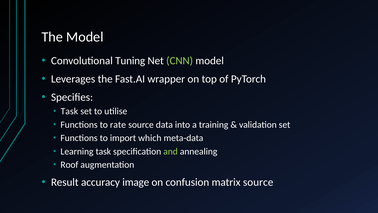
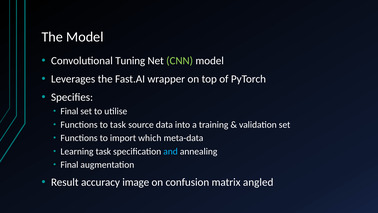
Task at (69, 111): Task -> Final
to rate: rate -> task
and colour: light green -> light blue
Roof at (69, 165): Roof -> Final
matrix source: source -> angled
